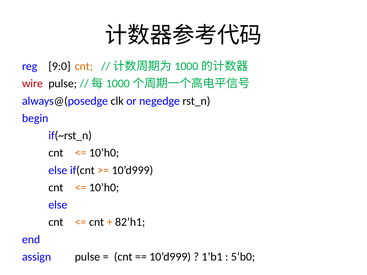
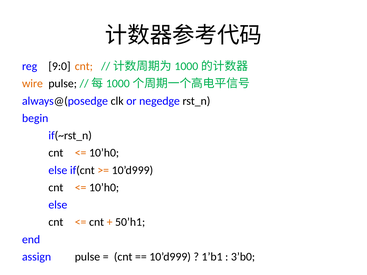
wire colour: red -> orange
82’h1: 82’h1 -> 50’h1
5’b0: 5’b0 -> 3’b0
